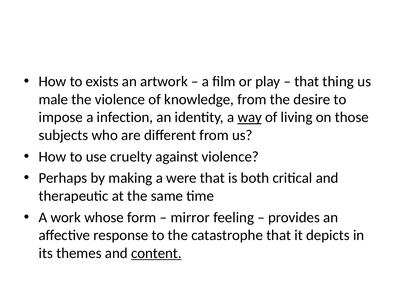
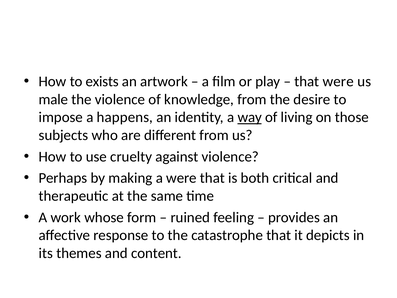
that thing: thing -> were
infection: infection -> happens
mirror: mirror -> ruined
content underline: present -> none
